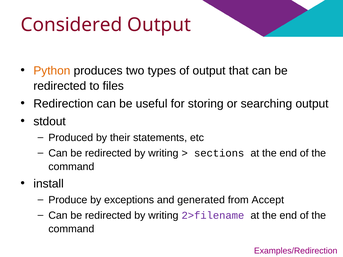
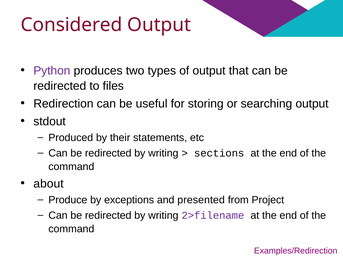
Python colour: orange -> purple
install: install -> about
generated: generated -> presented
Accept: Accept -> Project
